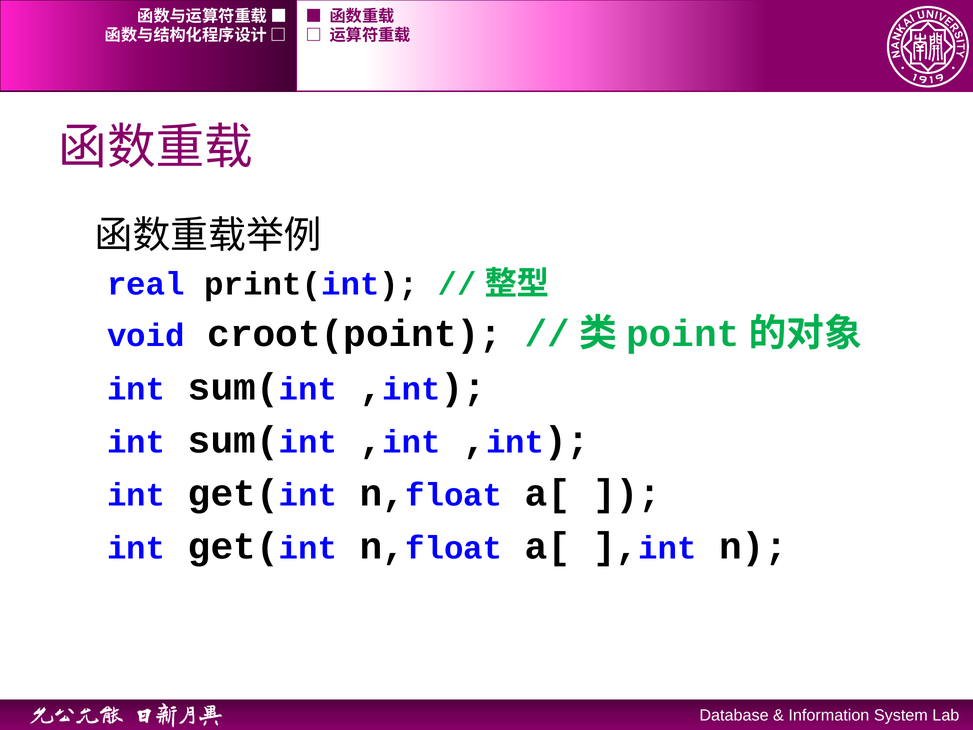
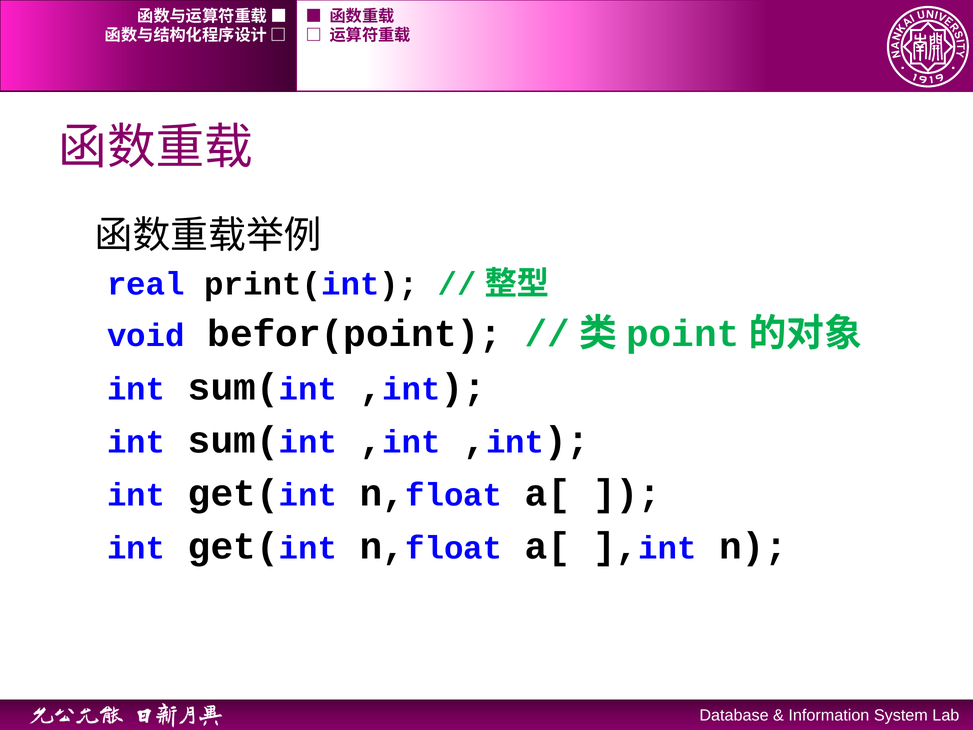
croot(point: croot(point -> befor(point
